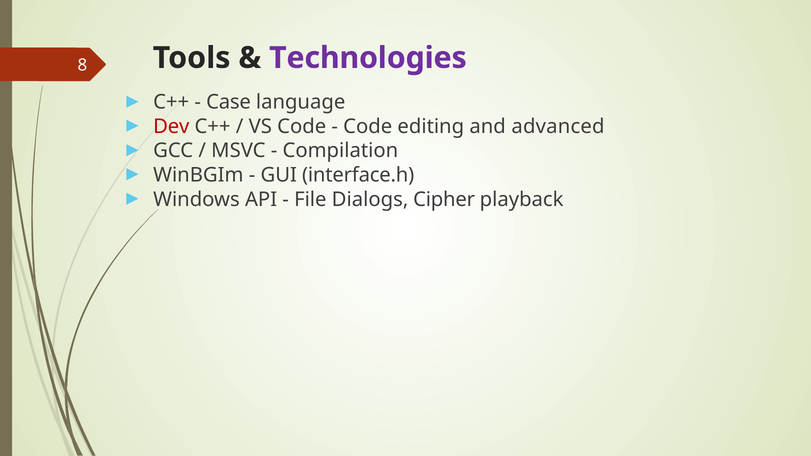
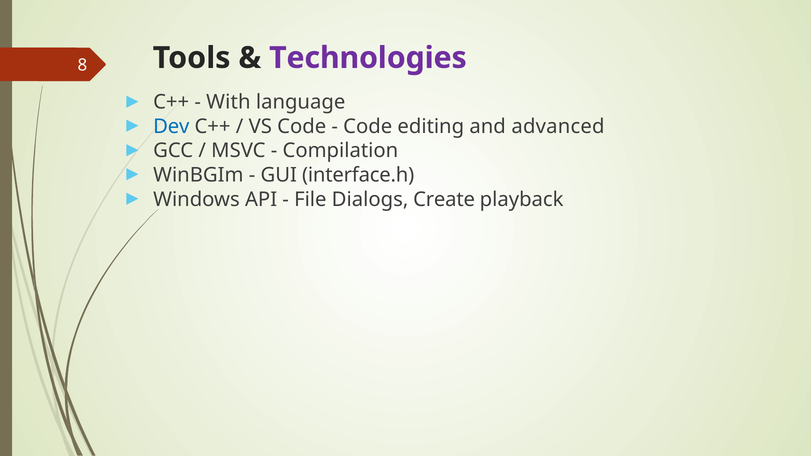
Case: Case -> With
Dev colour: red -> blue
Cipher: Cipher -> Create
